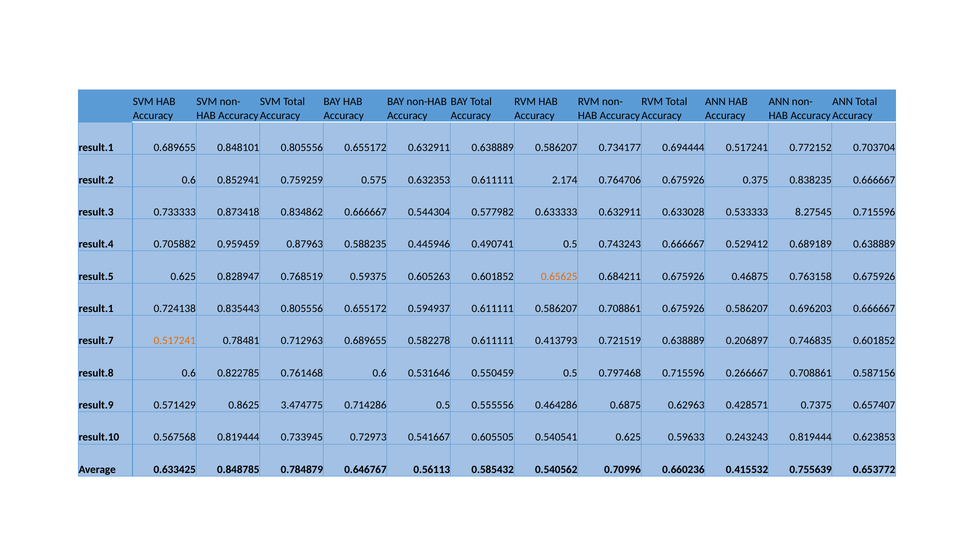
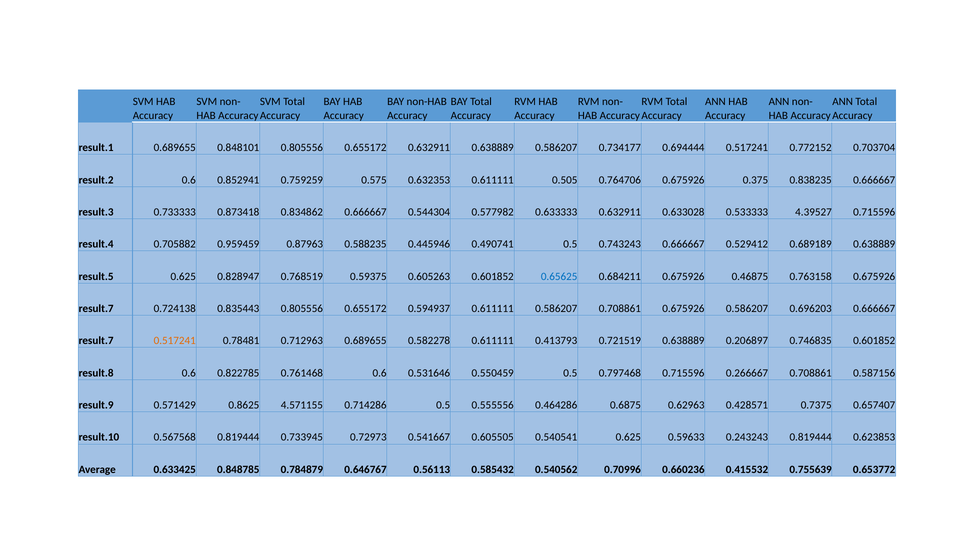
2.174: 2.174 -> 0.505
8.27545: 8.27545 -> 4.39527
0.65625 colour: orange -> blue
result.1 at (96, 309): result.1 -> result.7
3.474775: 3.474775 -> 4.571155
